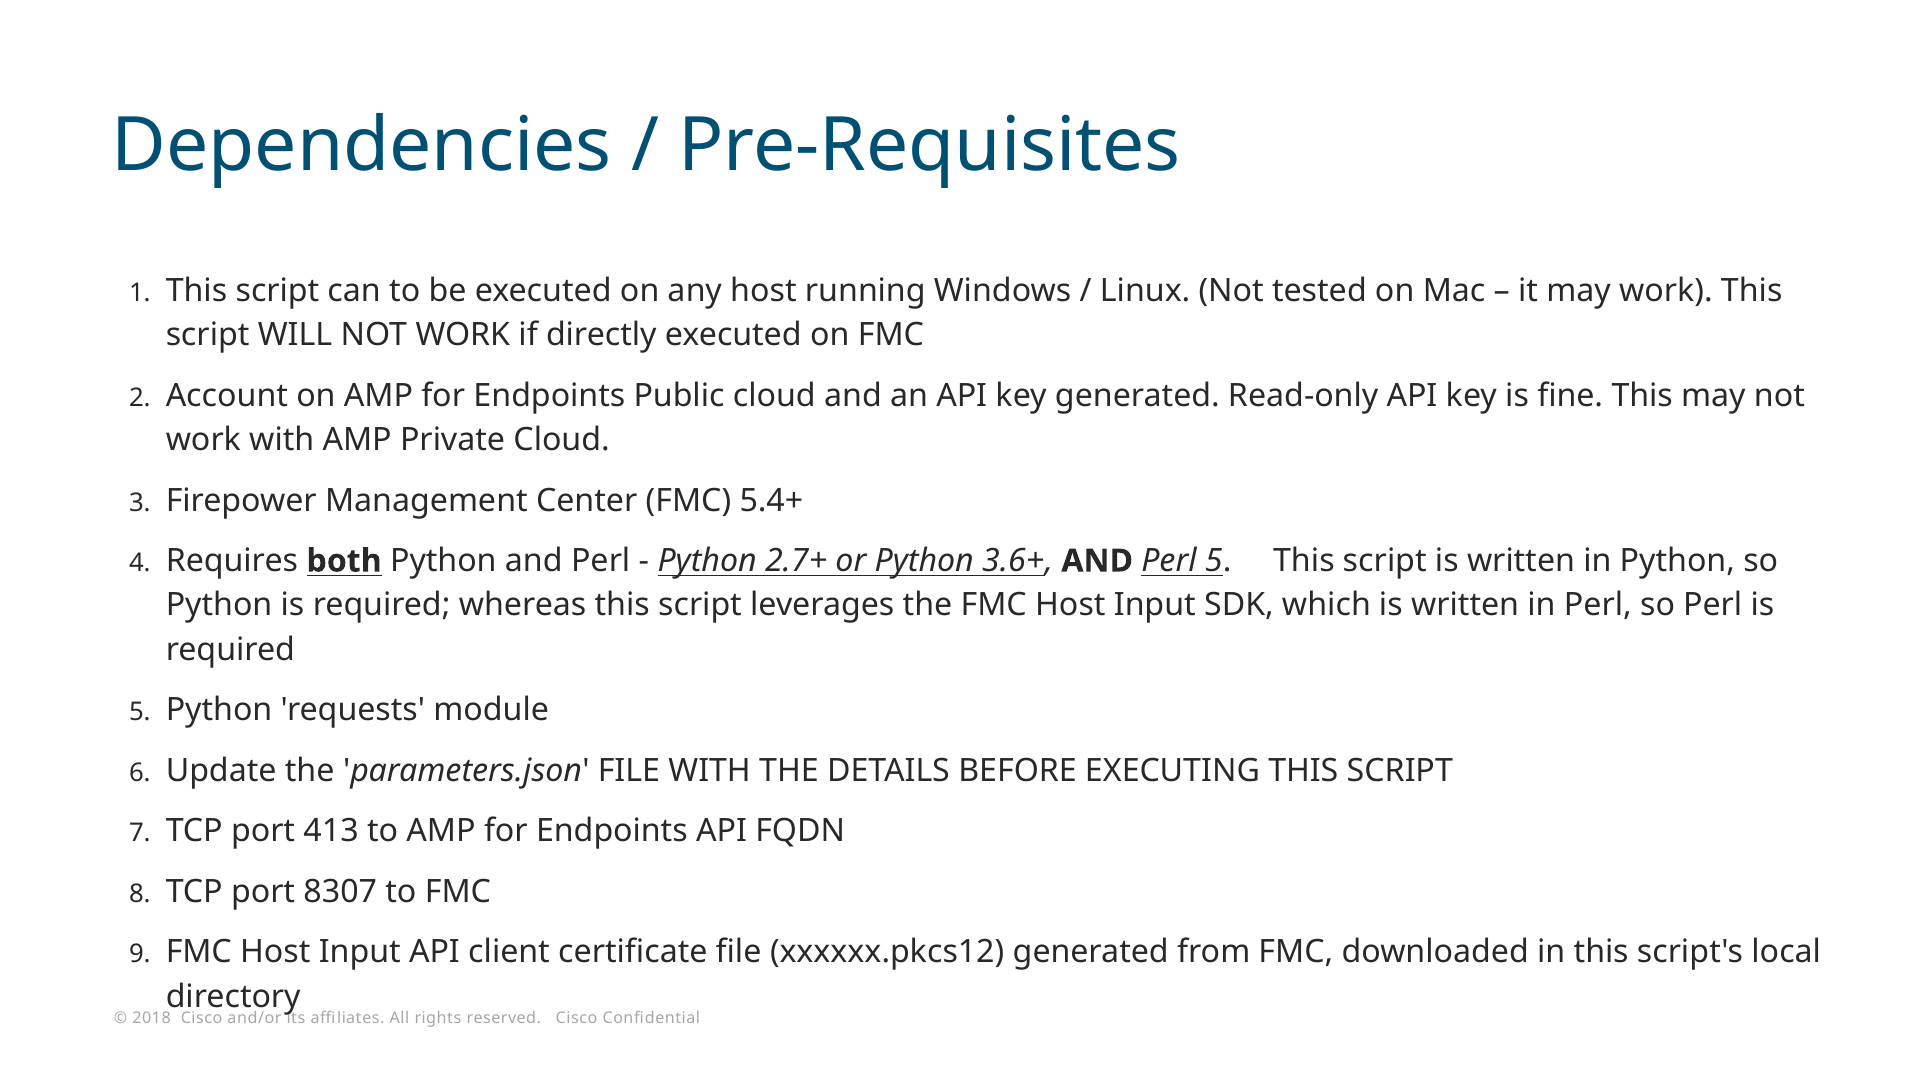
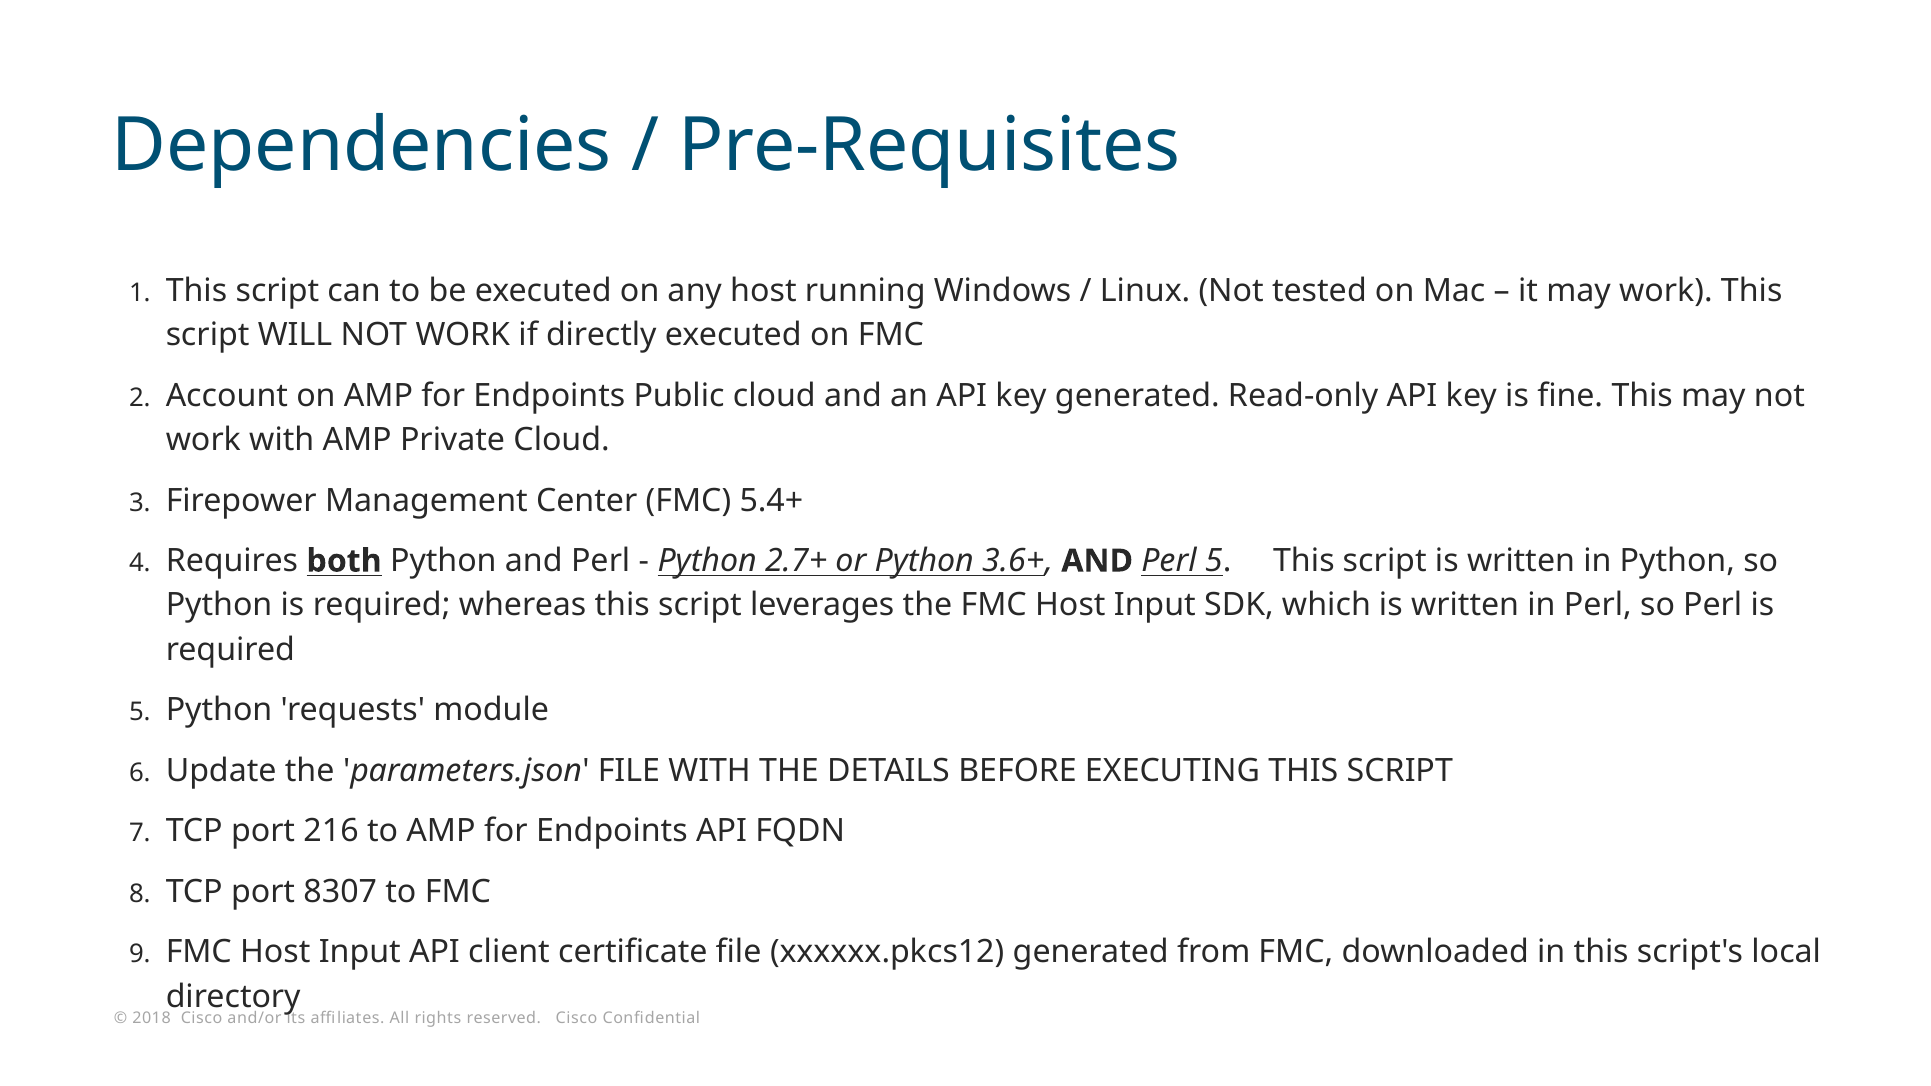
413: 413 -> 216
